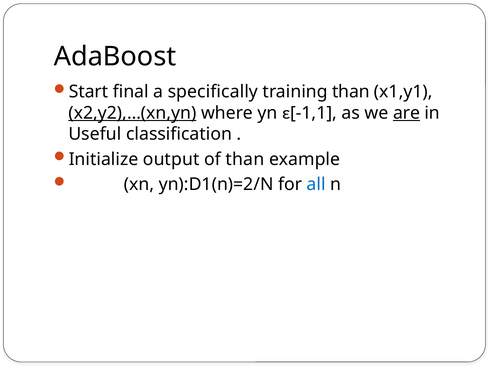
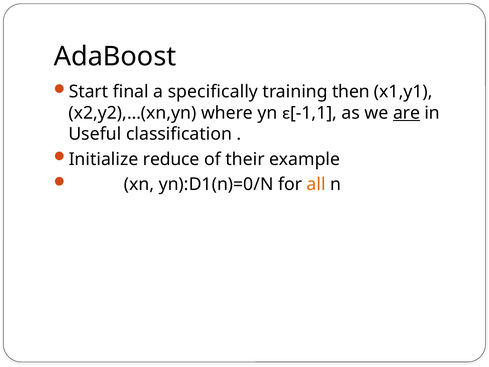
training than: than -> then
x2,y2),…(xn,yn underline: present -> none
output: output -> reduce
of than: than -> their
yn):D1(n)=2/N: yn):D1(n)=2/N -> yn):D1(n)=0/N
all colour: blue -> orange
